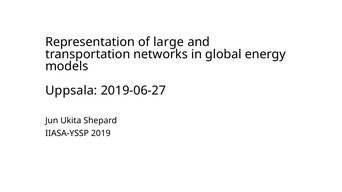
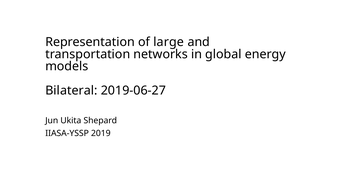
Uppsala: Uppsala -> Bilateral
